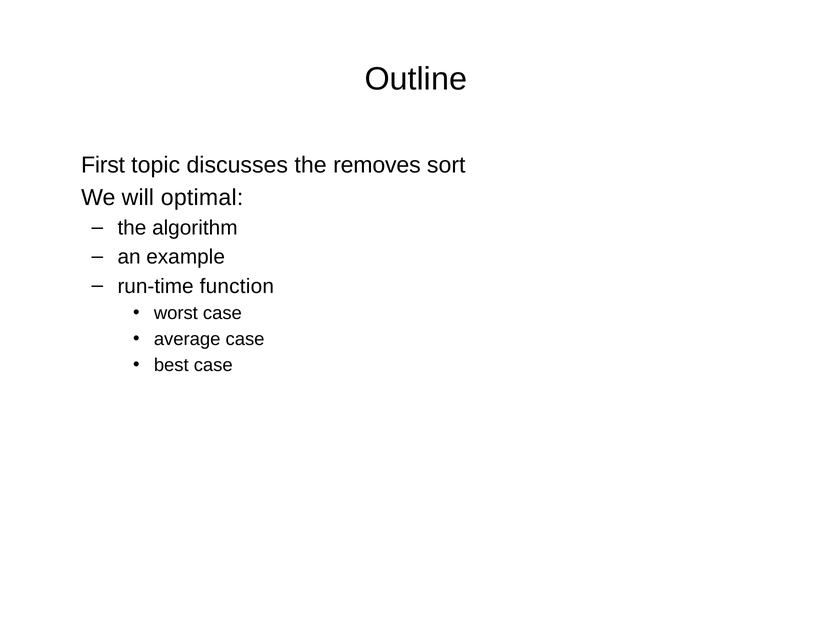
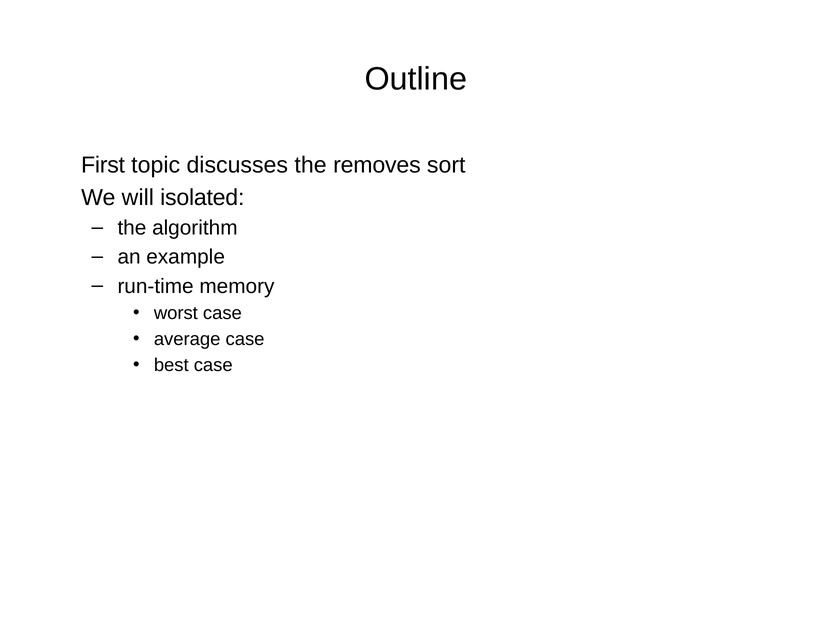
optimal: optimal -> isolated
function: function -> memory
